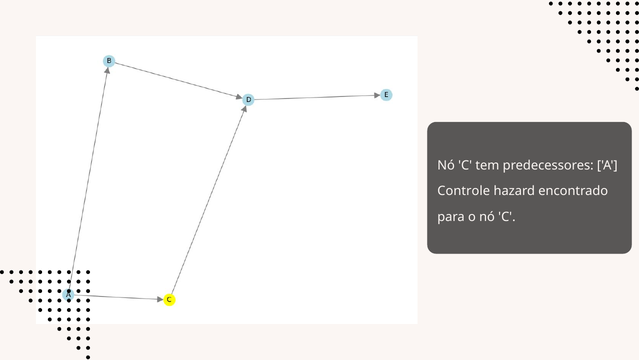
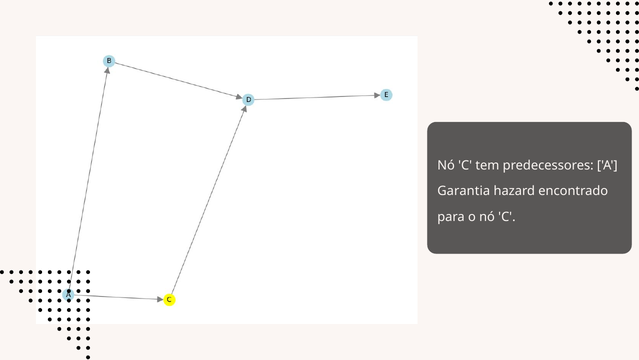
Controle: Controle -> Garantia
